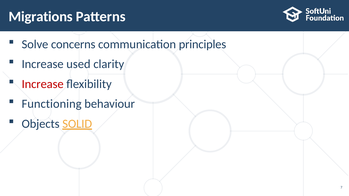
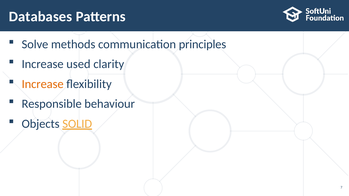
Migrations: Migrations -> Databases
concerns: concerns -> methods
Increase at (43, 84) colour: red -> orange
Functioning: Functioning -> Responsible
